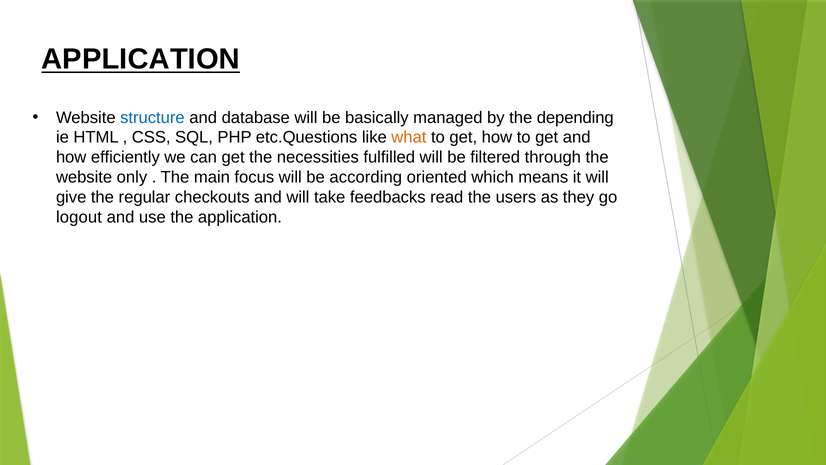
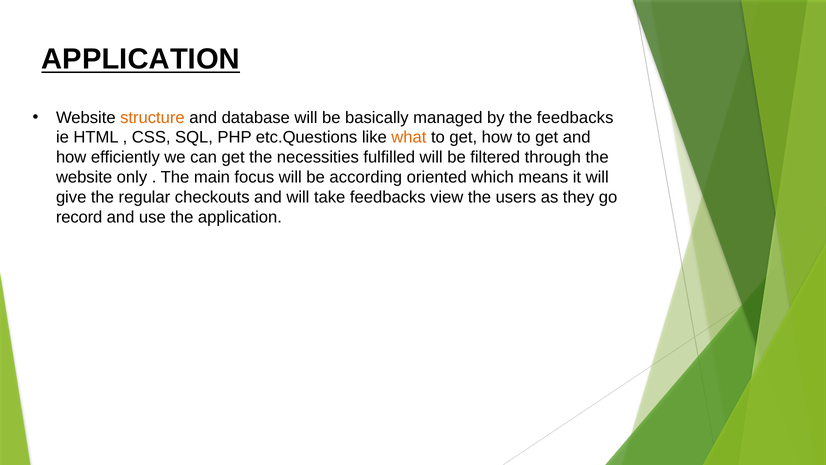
structure colour: blue -> orange
the depending: depending -> feedbacks
read: read -> view
logout: logout -> record
